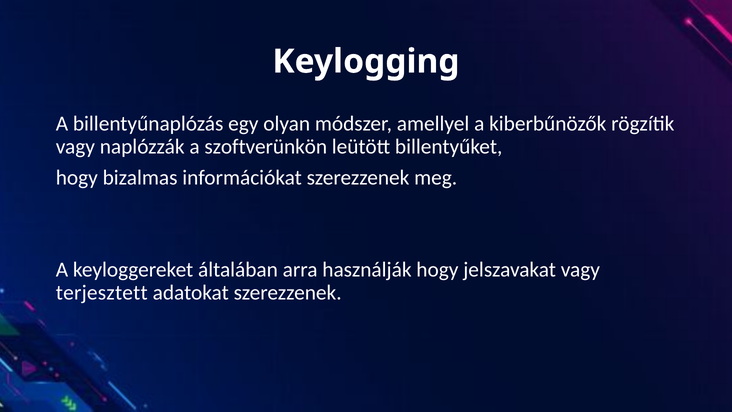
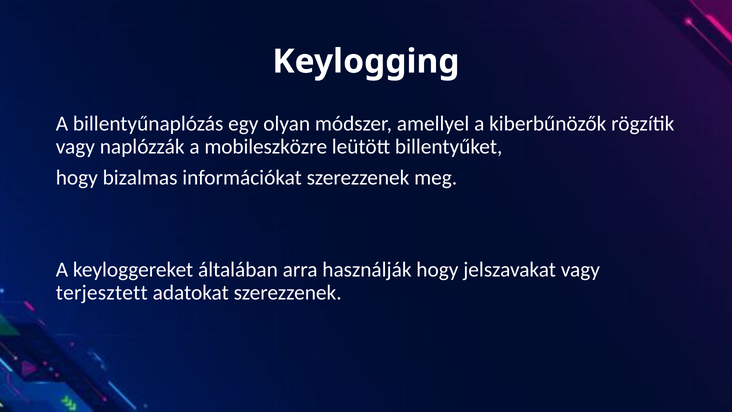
szoftverünkön: szoftverünkön -> mobileszközre
